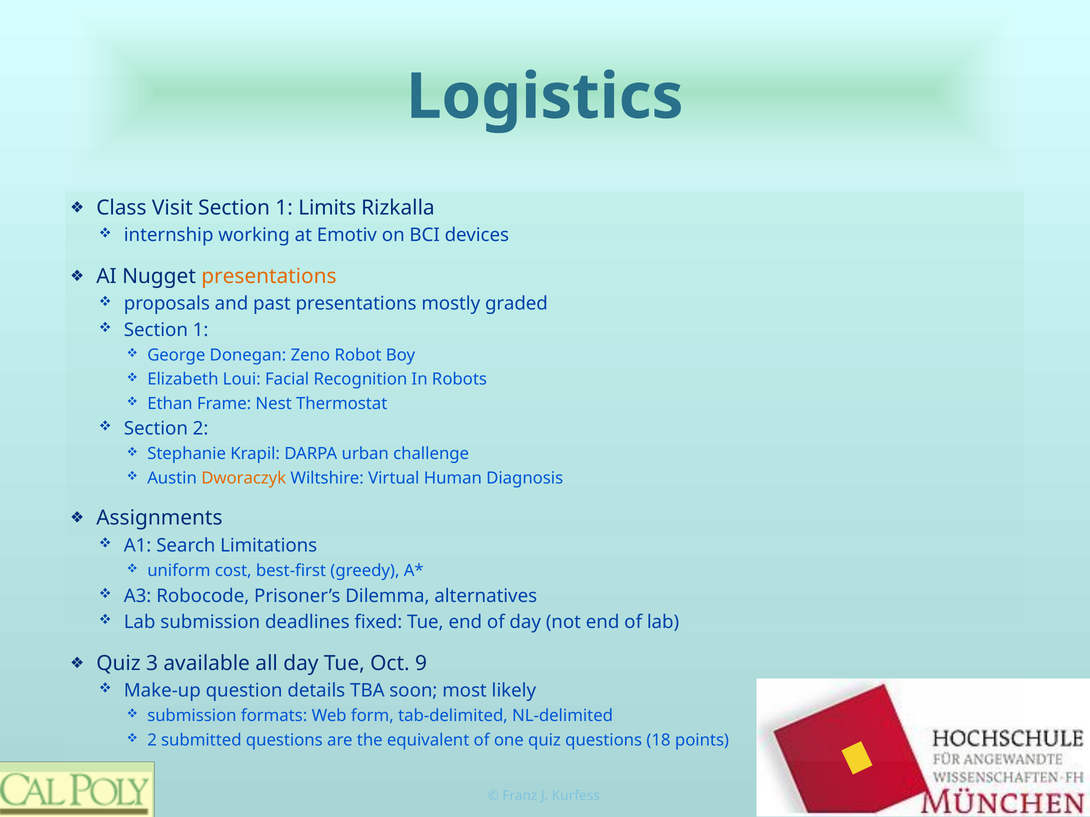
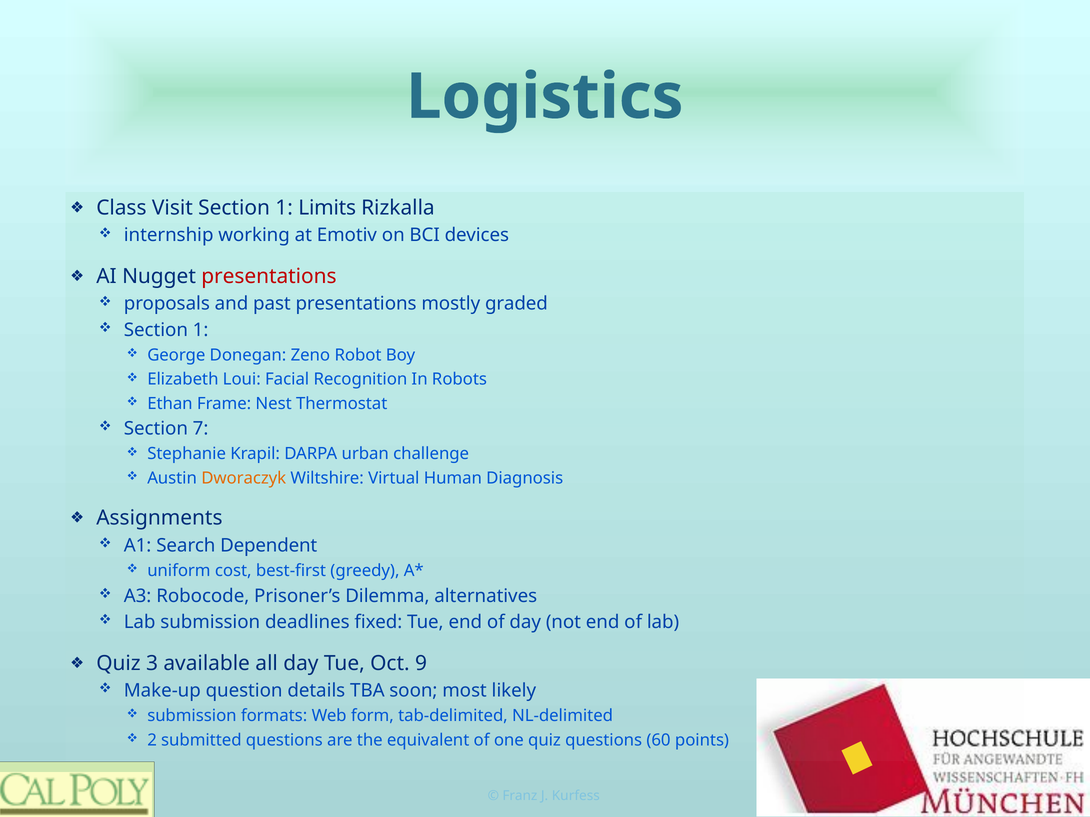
presentations at (269, 277) colour: orange -> red
Section 2: 2 -> 7
Limitations: Limitations -> Dependent
18: 18 -> 60
